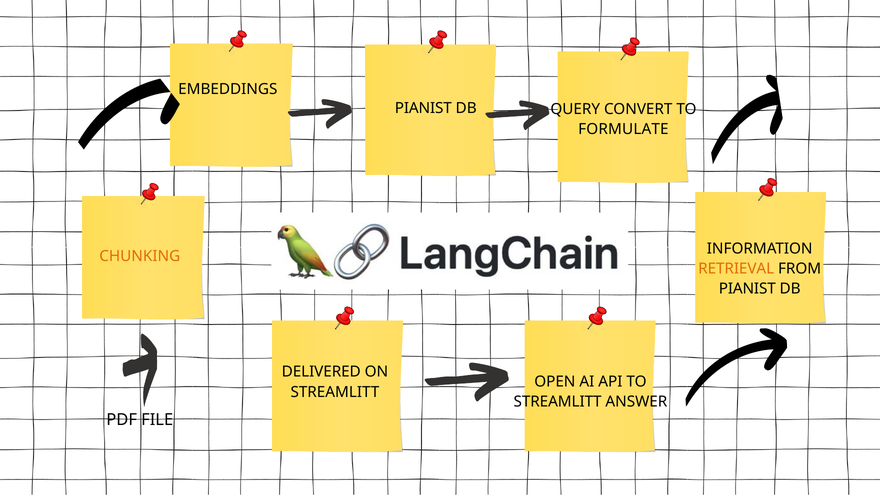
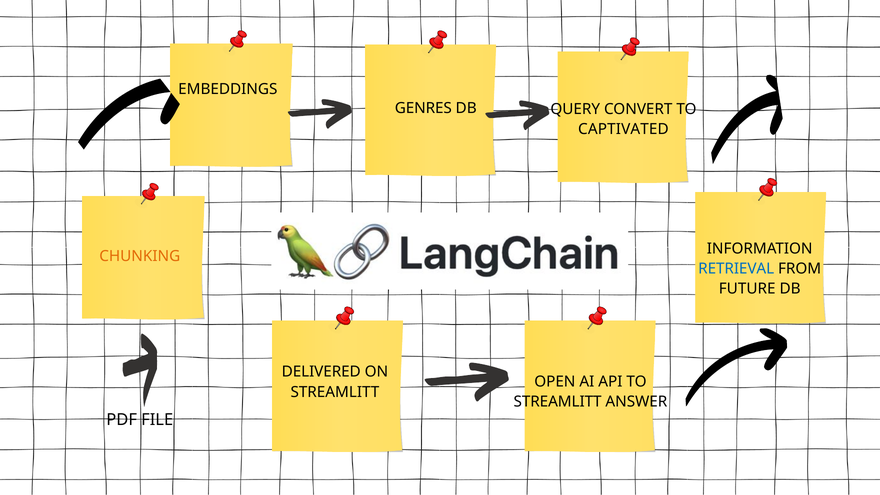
PIANIST at (423, 108): PIANIST -> GENRES
FORMULATE: FORMULATE -> CAPTIVATED
RETRIEVAL colour: orange -> blue
PIANIST at (747, 289): PIANIST -> FUTURE
